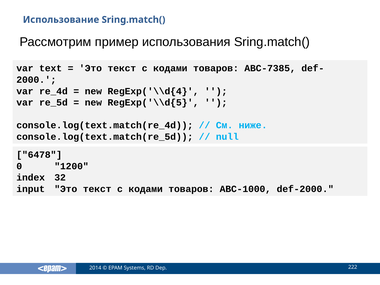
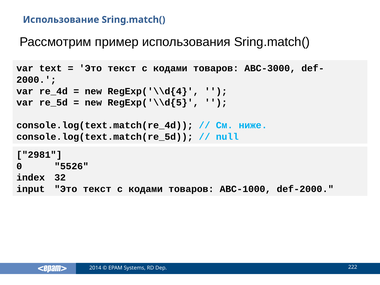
ABC-7385: ABC-7385 -> ABC-3000
6478: 6478 -> 2981
1200: 1200 -> 5526
